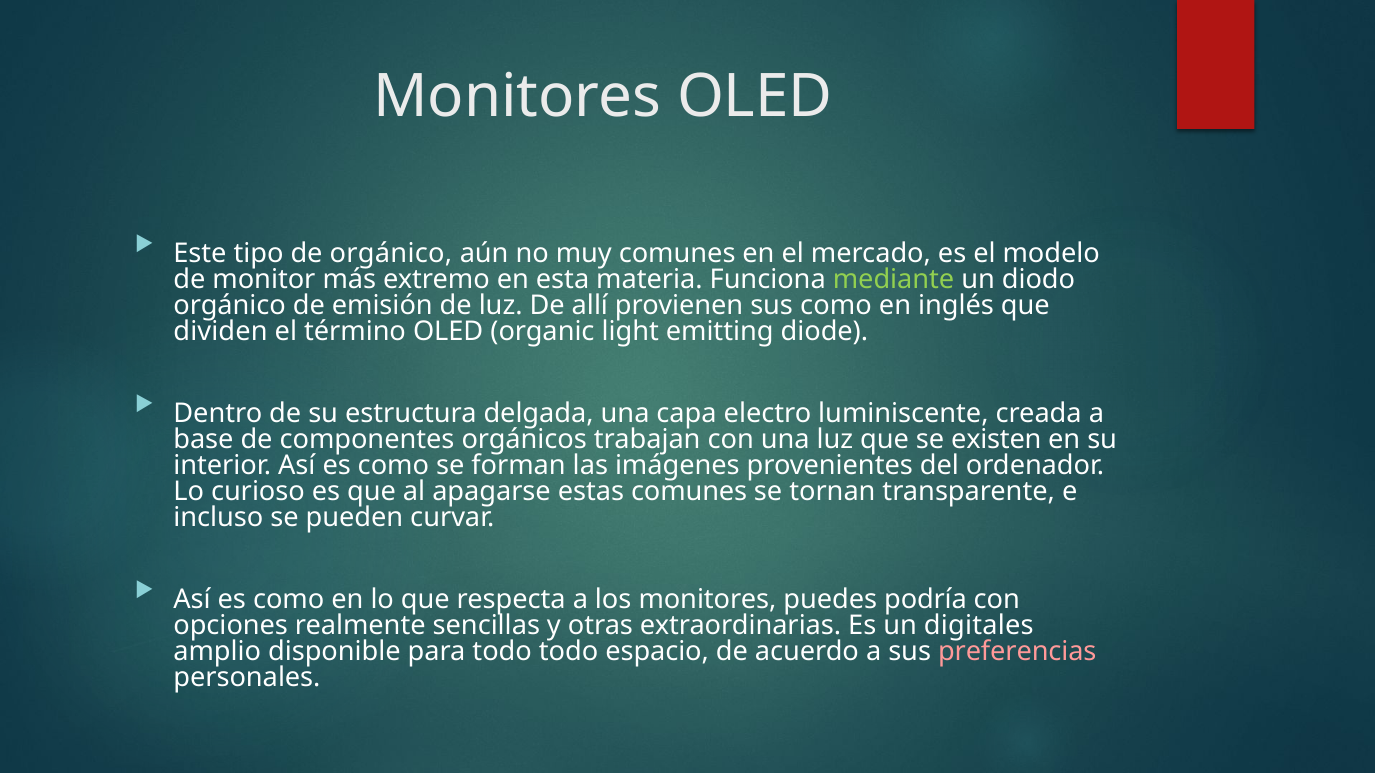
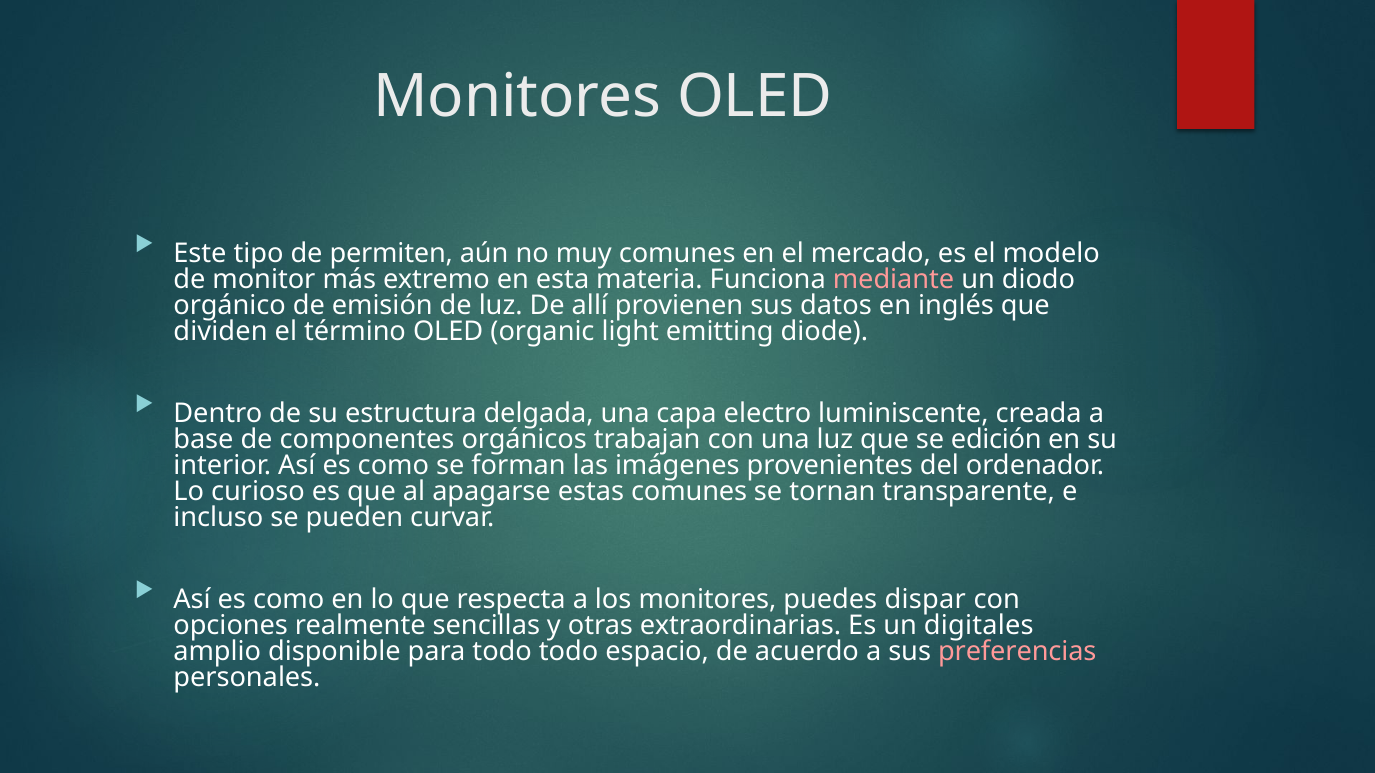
de orgánico: orgánico -> permiten
mediante colour: light green -> pink
sus como: como -> datos
existen: existen -> edición
podría: podría -> dispar
